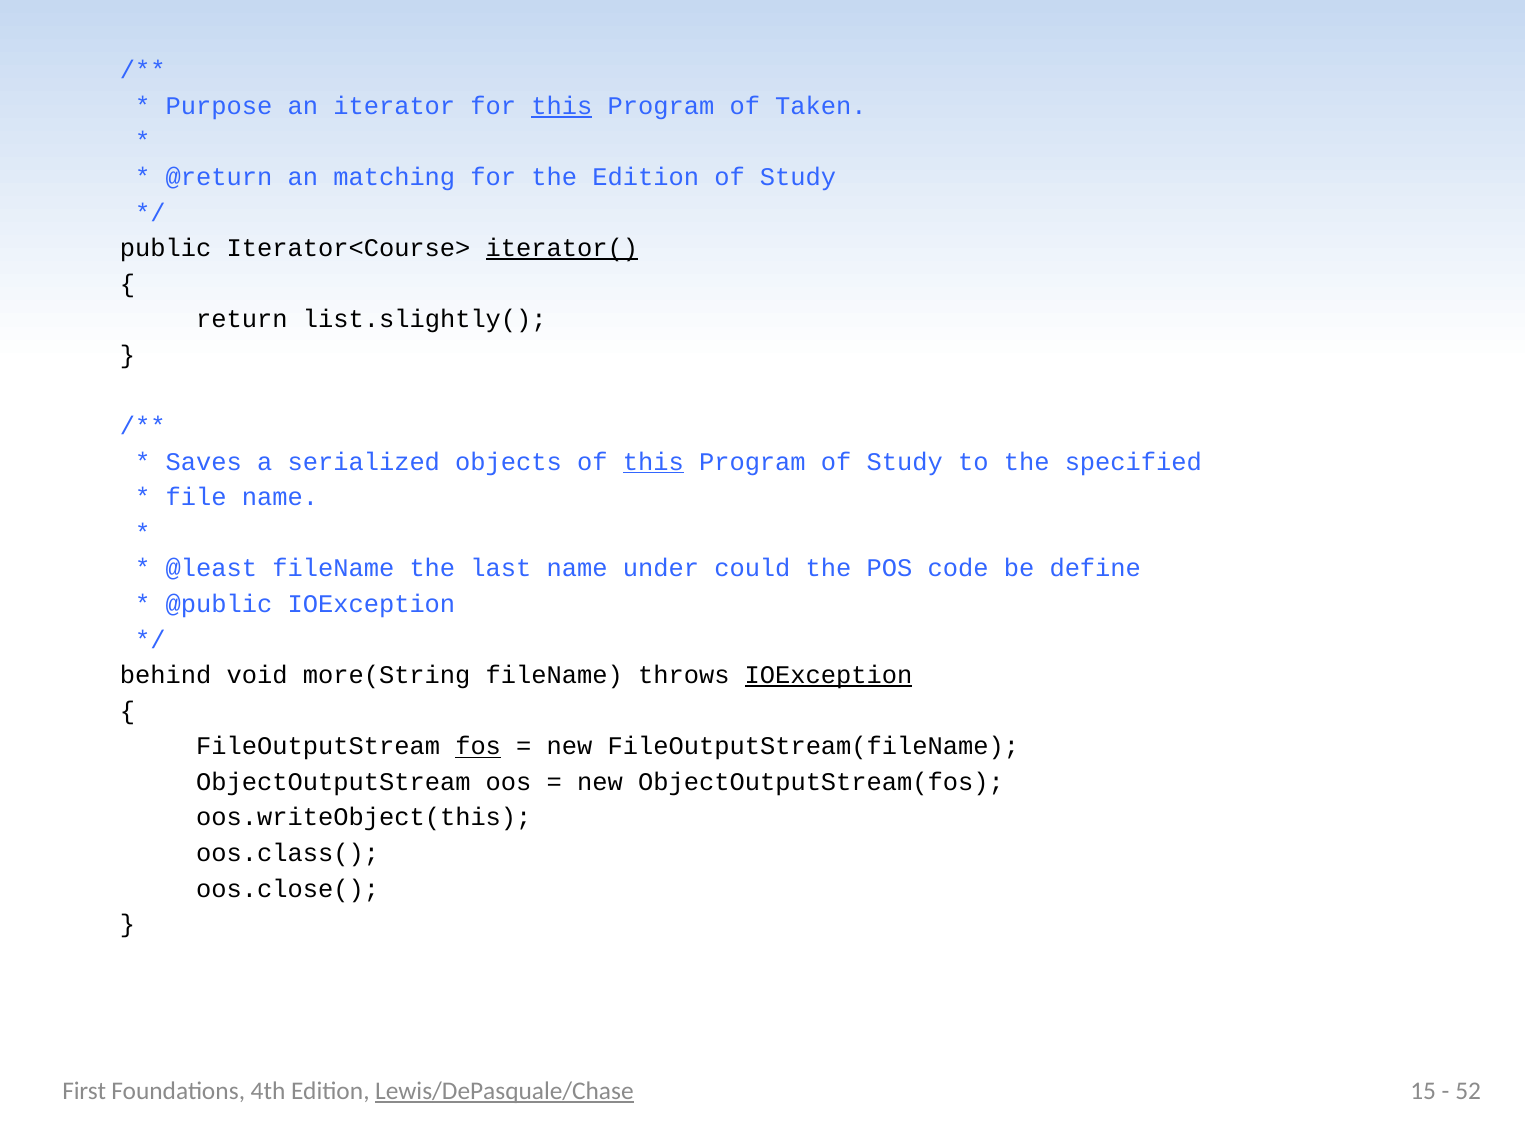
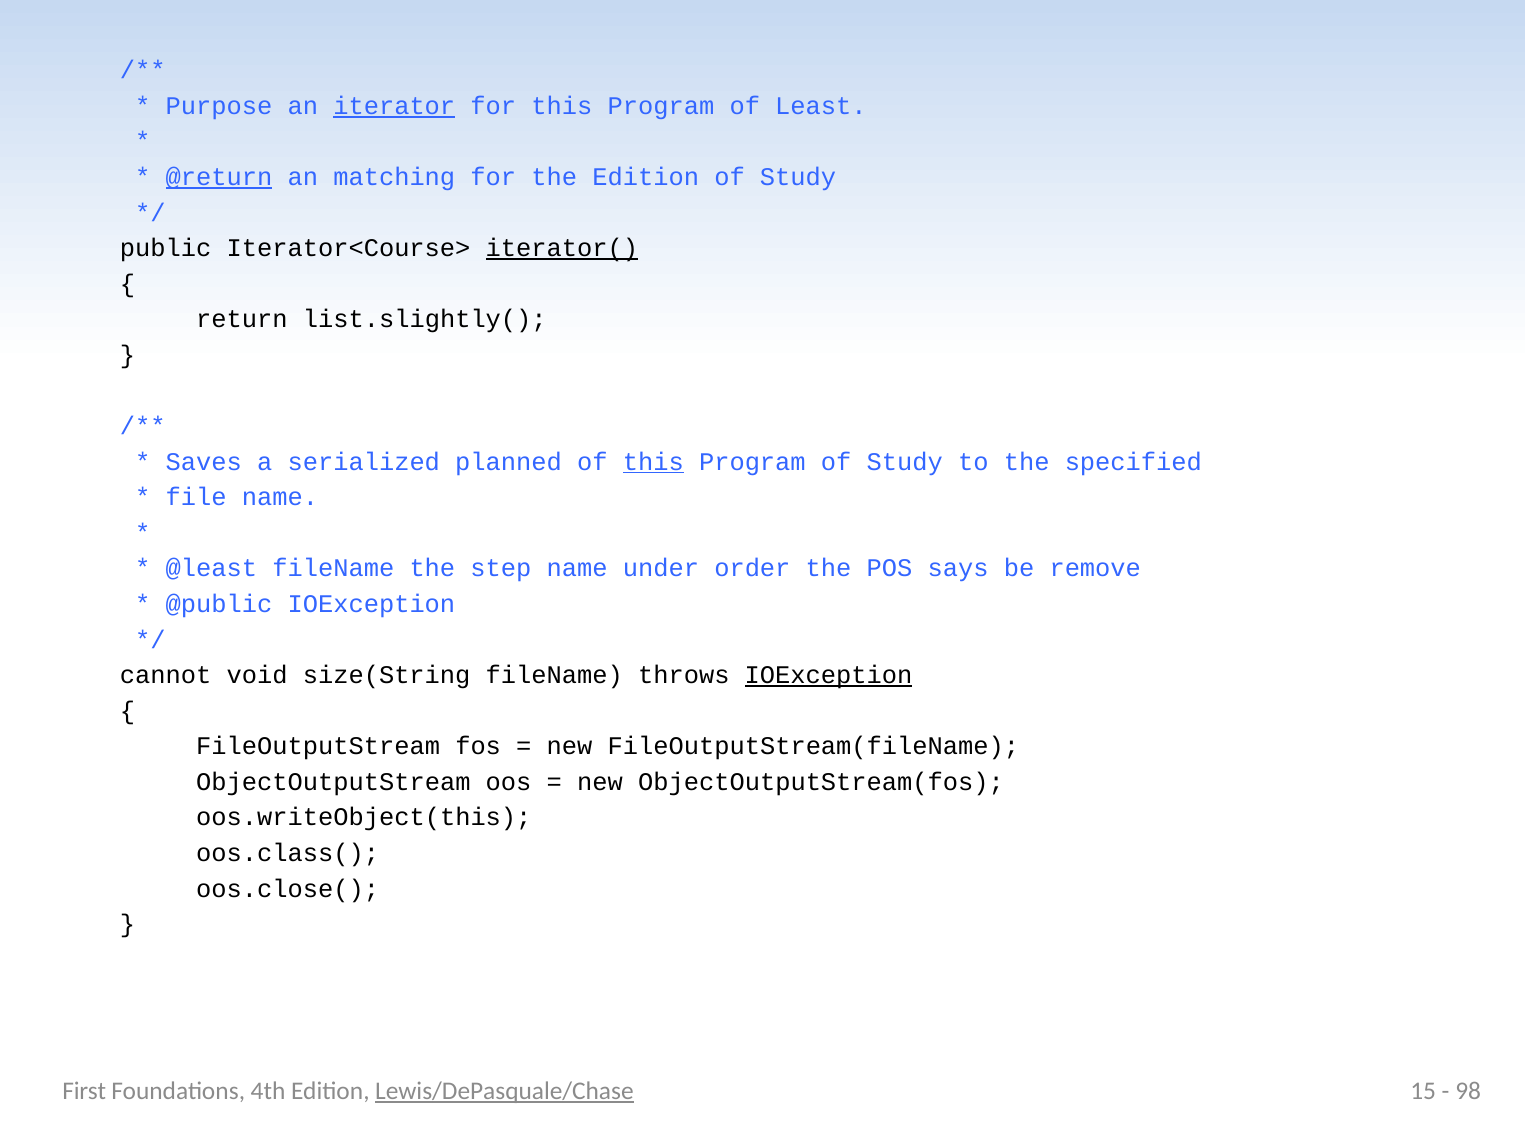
iterator underline: none -> present
this at (562, 106) underline: present -> none
Taken: Taken -> Least
@return underline: none -> present
objects: objects -> planned
last: last -> step
could: could -> order
code: code -> says
define: define -> remove
behind: behind -> cannot
more(String: more(String -> size(String
fos underline: present -> none
52: 52 -> 98
